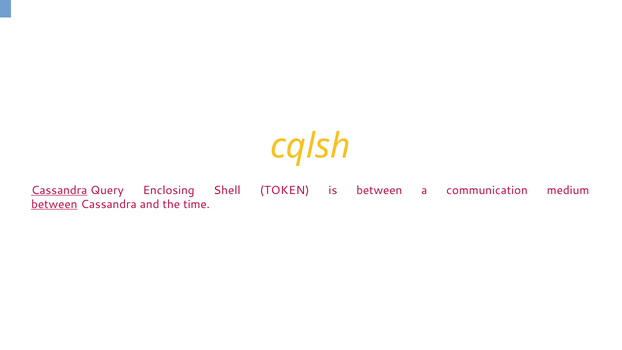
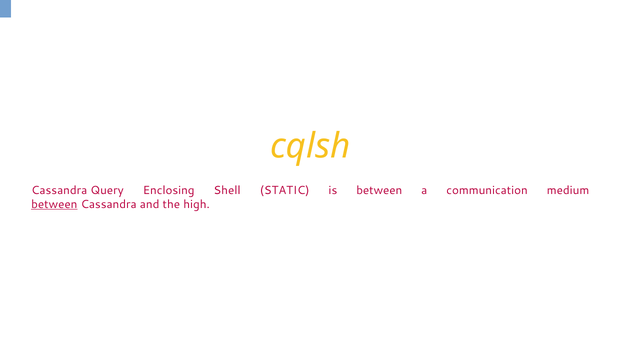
Cassandra at (59, 190) underline: present -> none
TOKEN: TOKEN -> STATIC
time: time -> high
